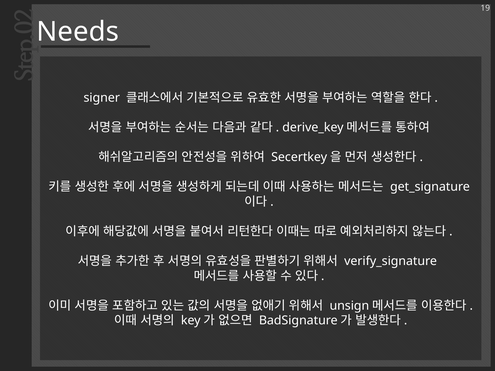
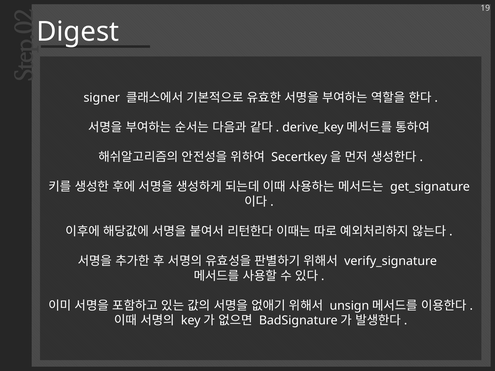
Needs: Needs -> Digest
